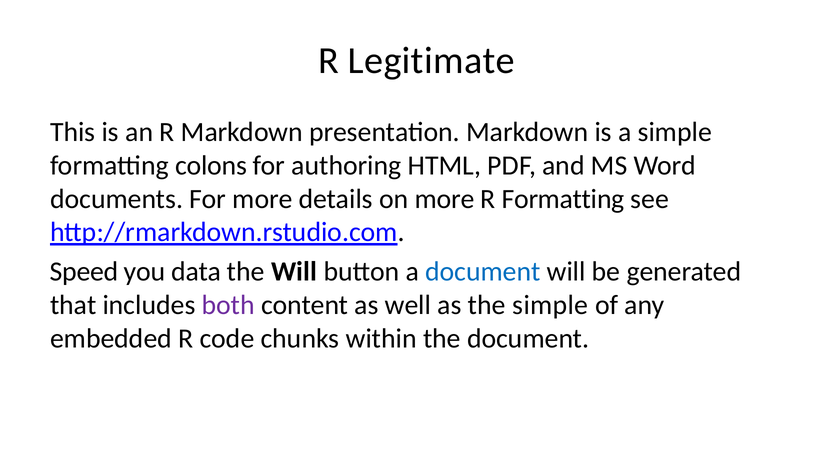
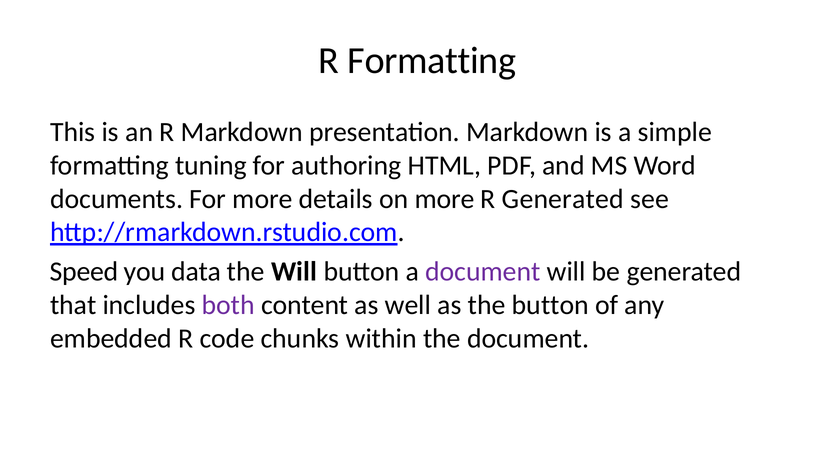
R Legitimate: Legitimate -> Formatting
colons: colons -> tuning
R Formatting: Formatting -> Generated
document at (483, 272) colour: blue -> purple
the simple: simple -> button
